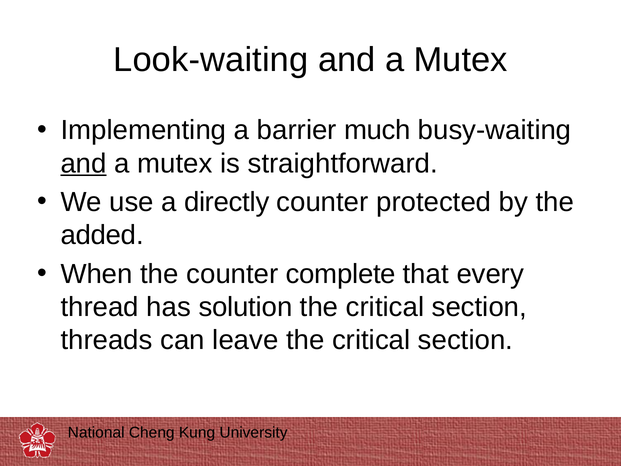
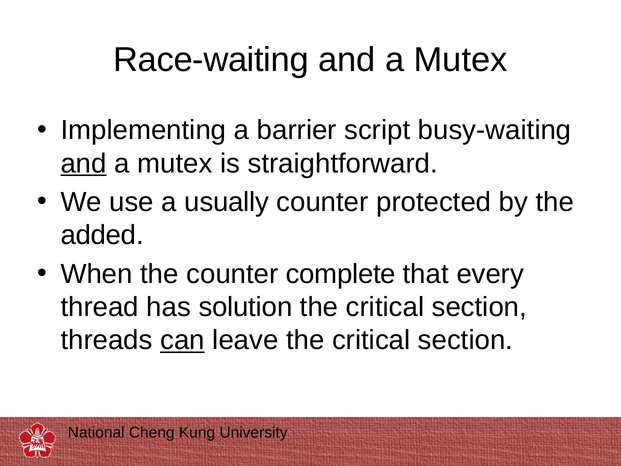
Look-waiting: Look-waiting -> Race-waiting
much: much -> script
directly: directly -> usually
can underline: none -> present
